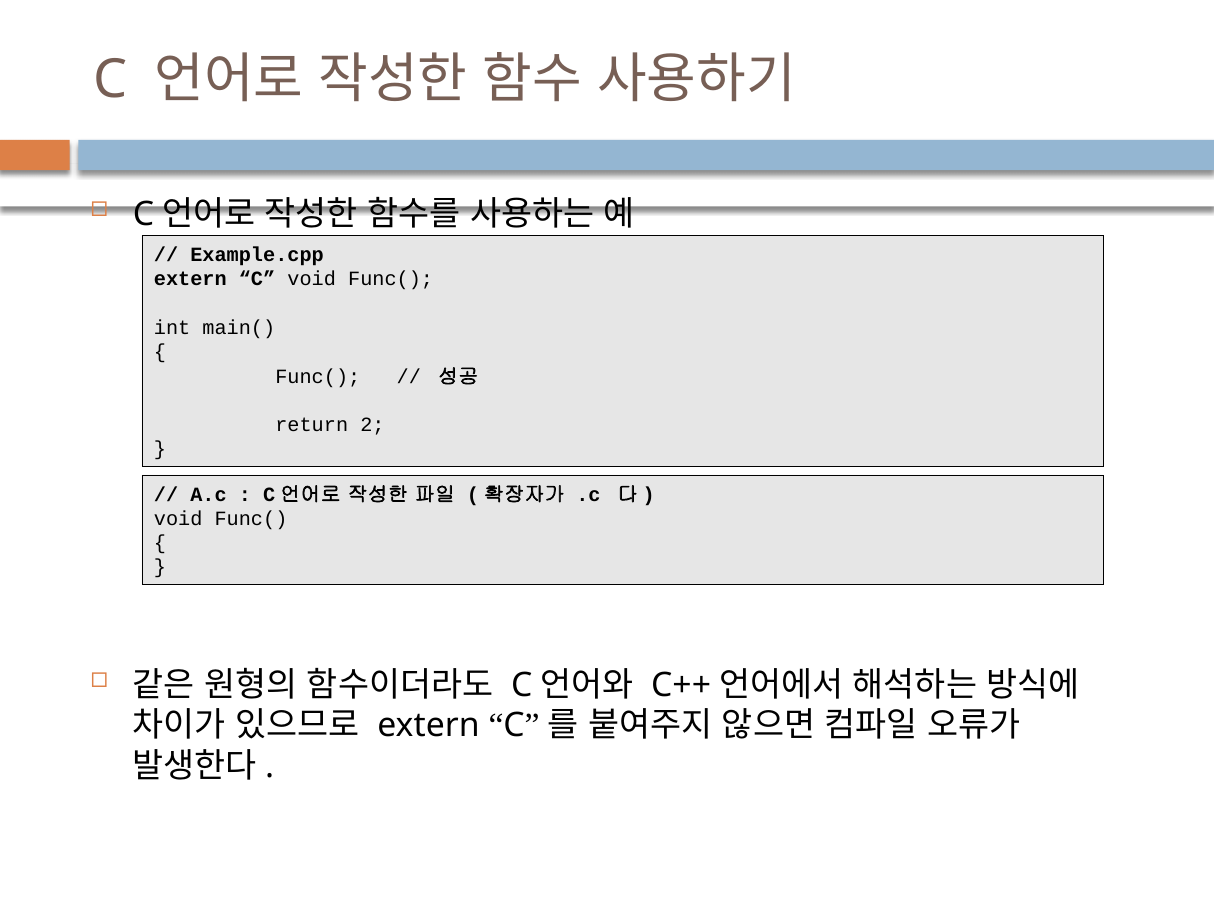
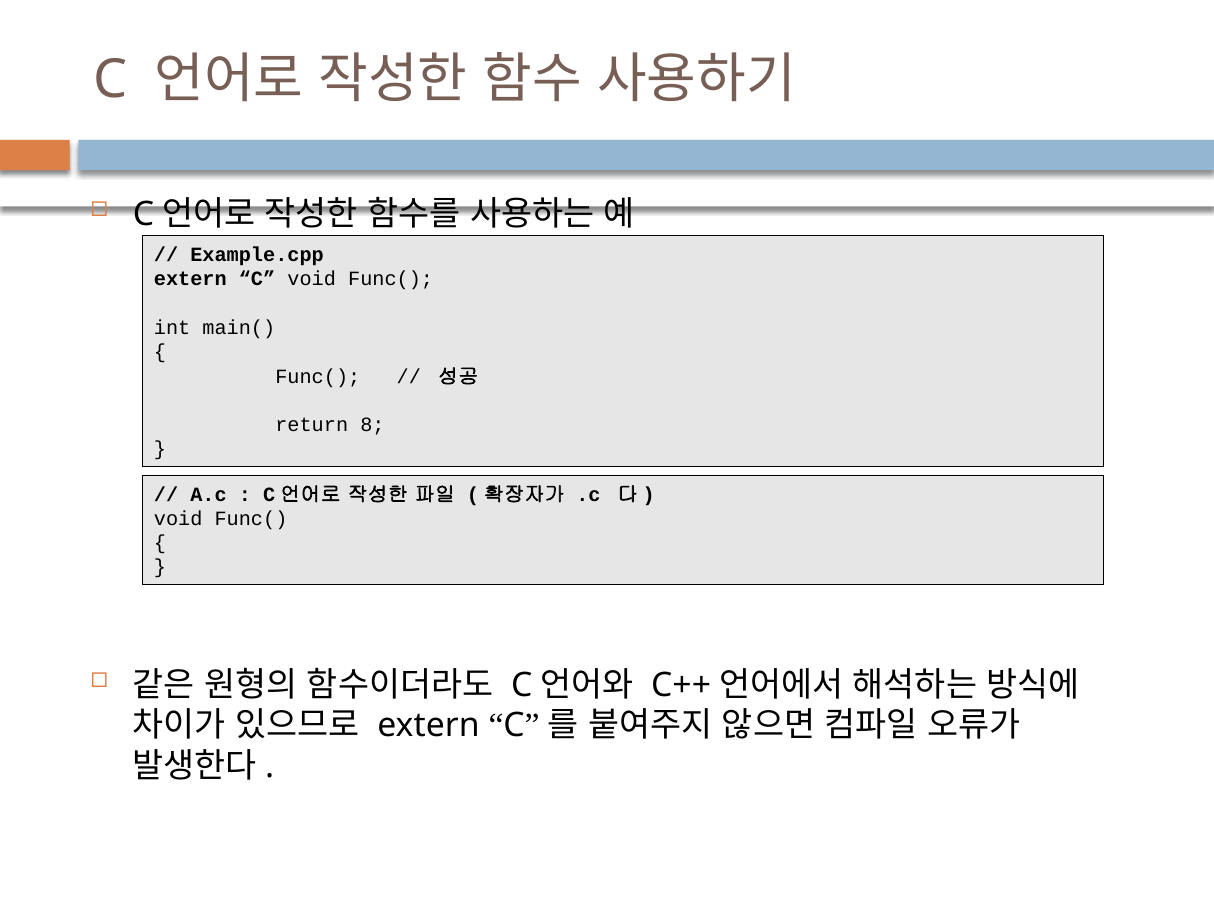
2: 2 -> 8
